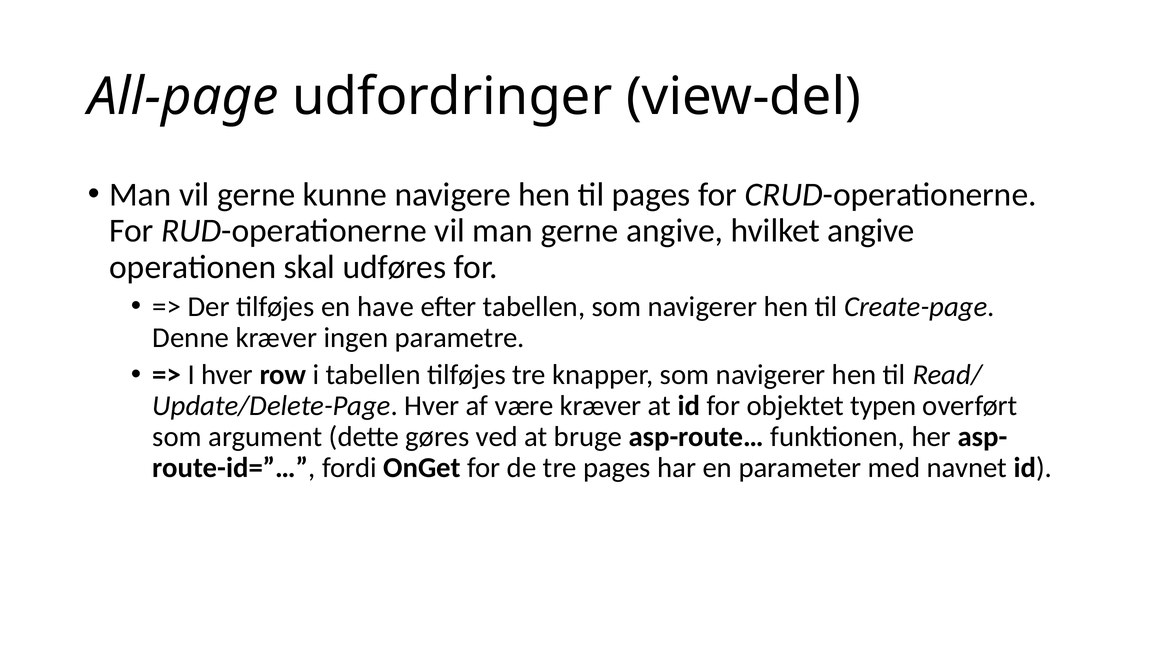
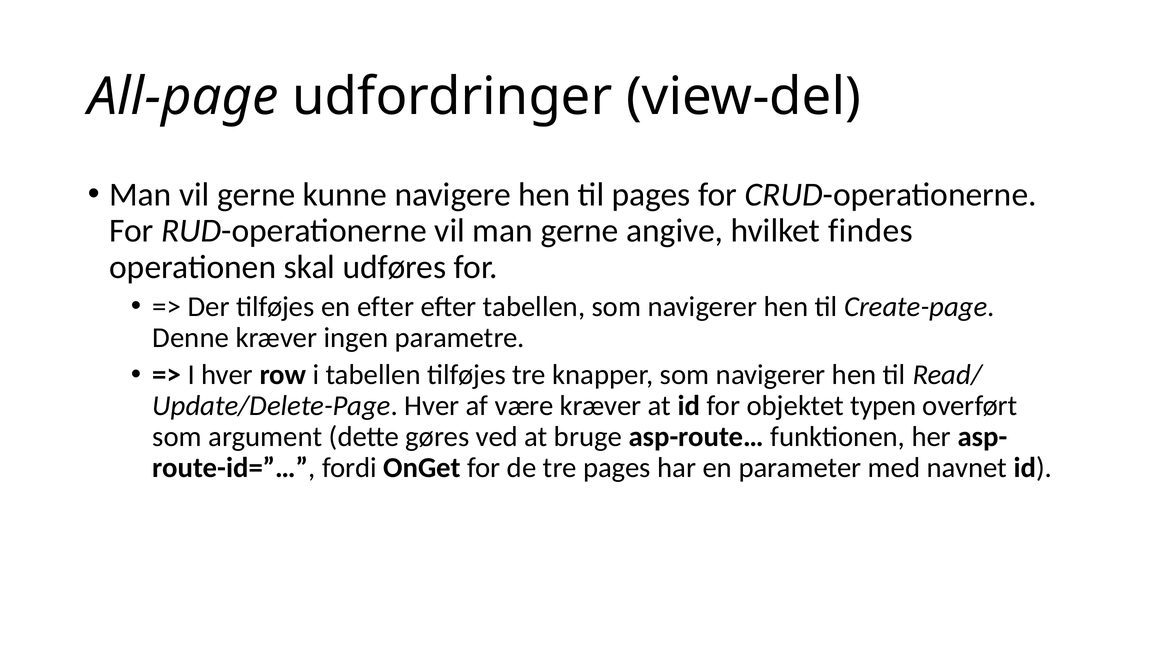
hvilket angive: angive -> findes
en have: have -> efter
